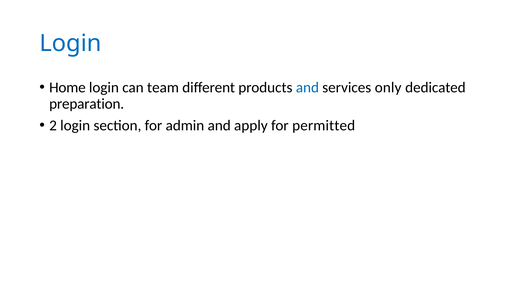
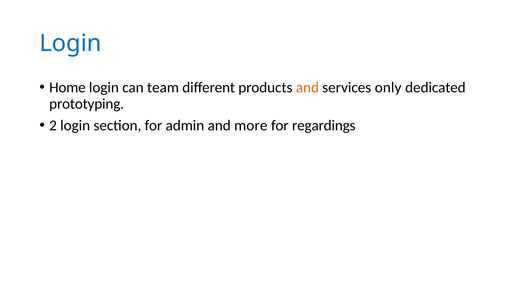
and at (307, 88) colour: blue -> orange
preparation: preparation -> prototyping
apply: apply -> more
permitted: permitted -> regardings
